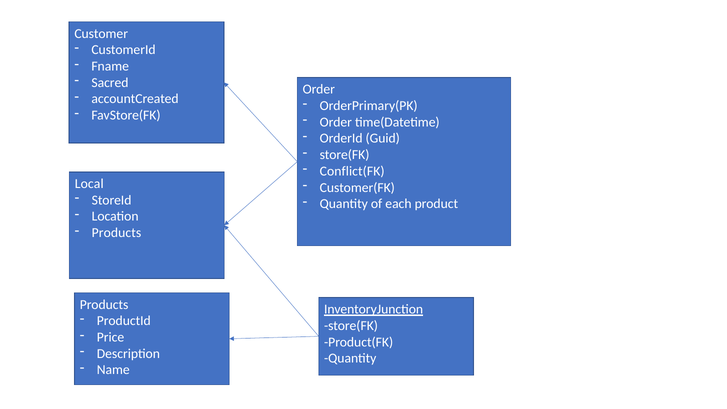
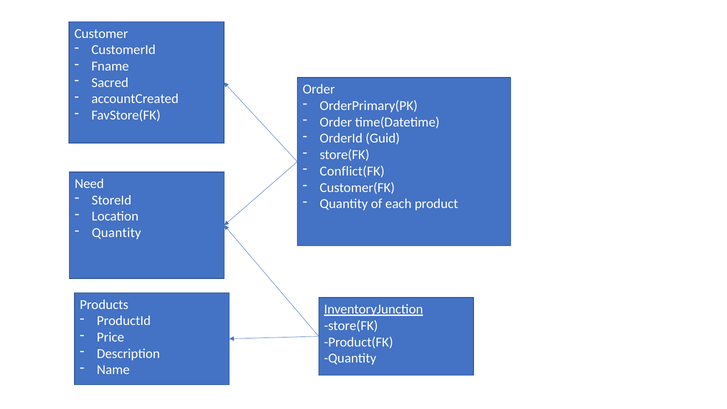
Local: Local -> Need
Products at (116, 233): Products -> Quantity
